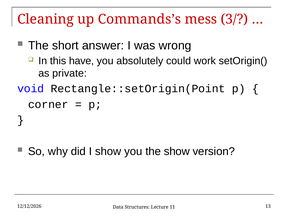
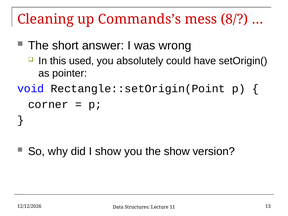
3/: 3/ -> 8/
have: have -> used
work: work -> have
private: private -> pointer
